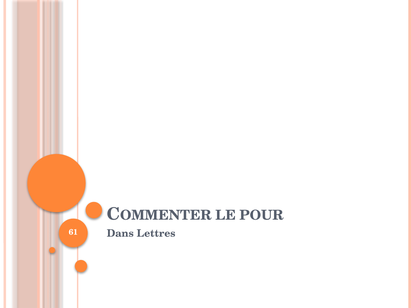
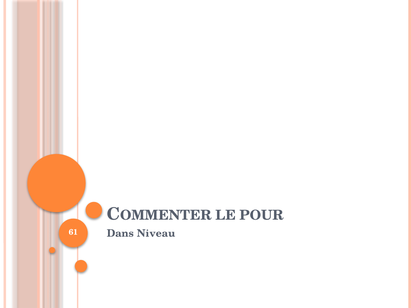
Lettres: Lettres -> Niveau
